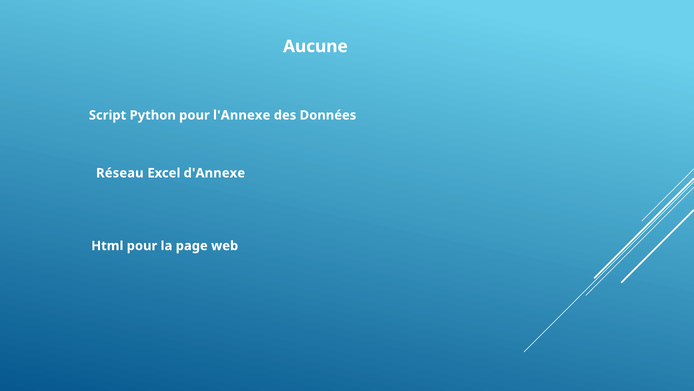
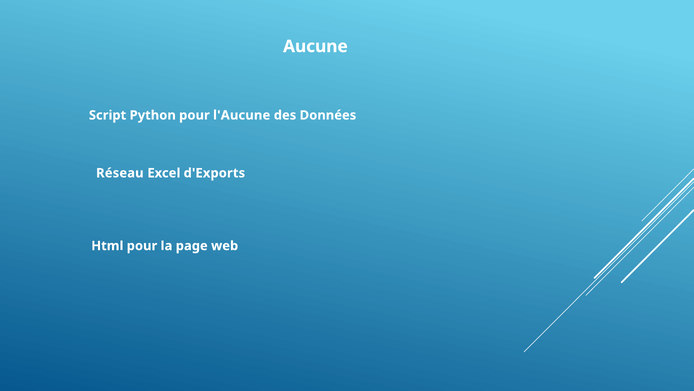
l'Annexe: l'Annexe -> l'Aucune
d'Annexe: d'Annexe -> d'Exports
